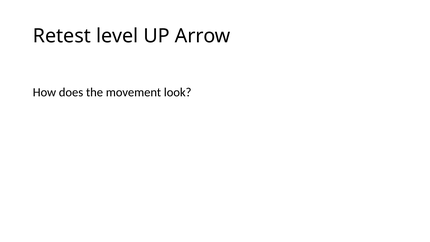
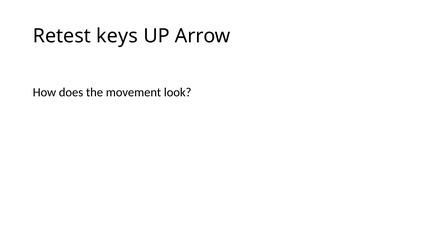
level: level -> keys
